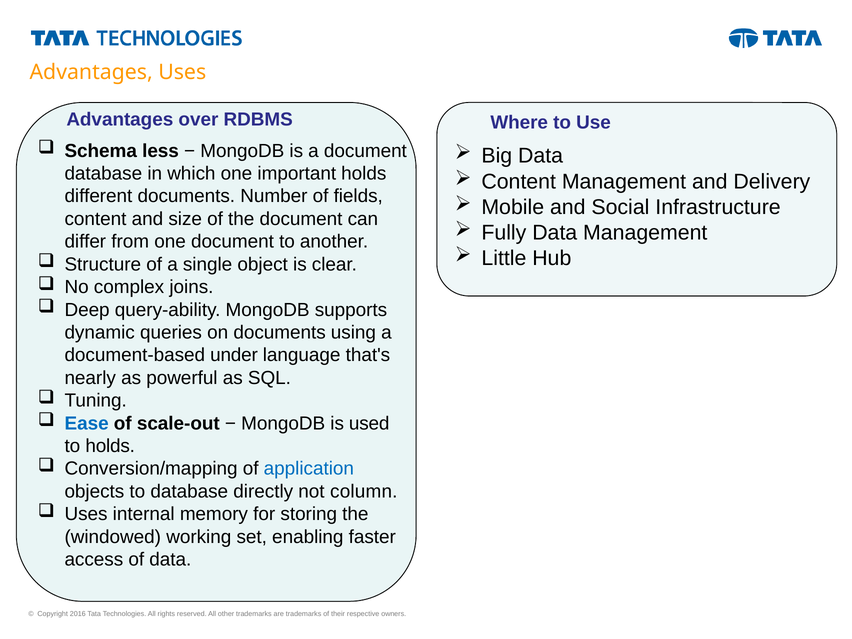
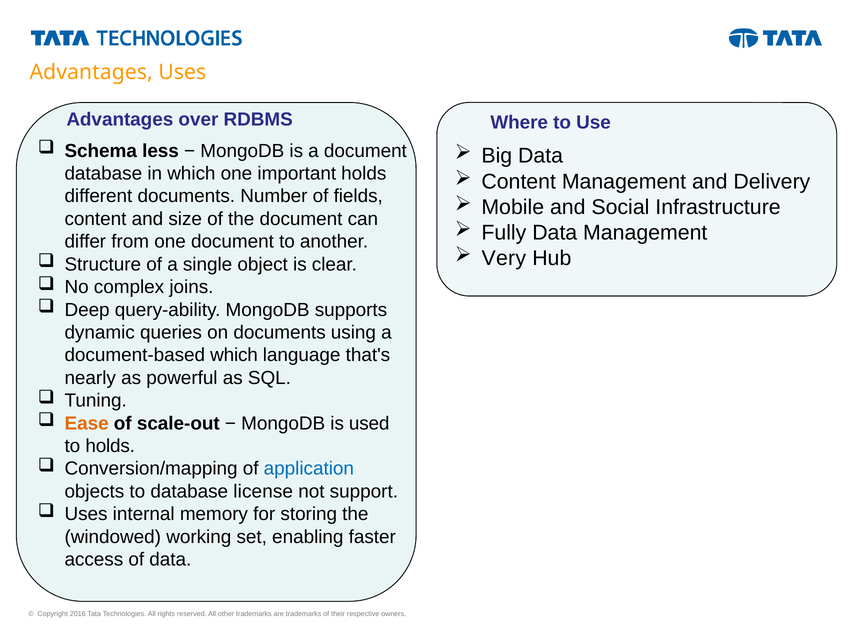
Little: Little -> Very
document-based under: under -> which
Ease colour: blue -> orange
directly: directly -> license
column: column -> support
